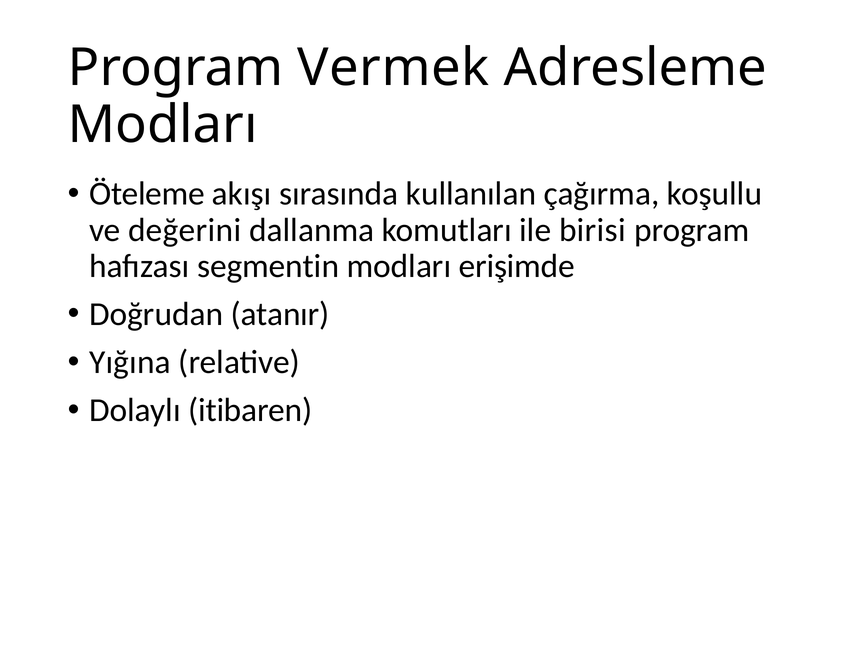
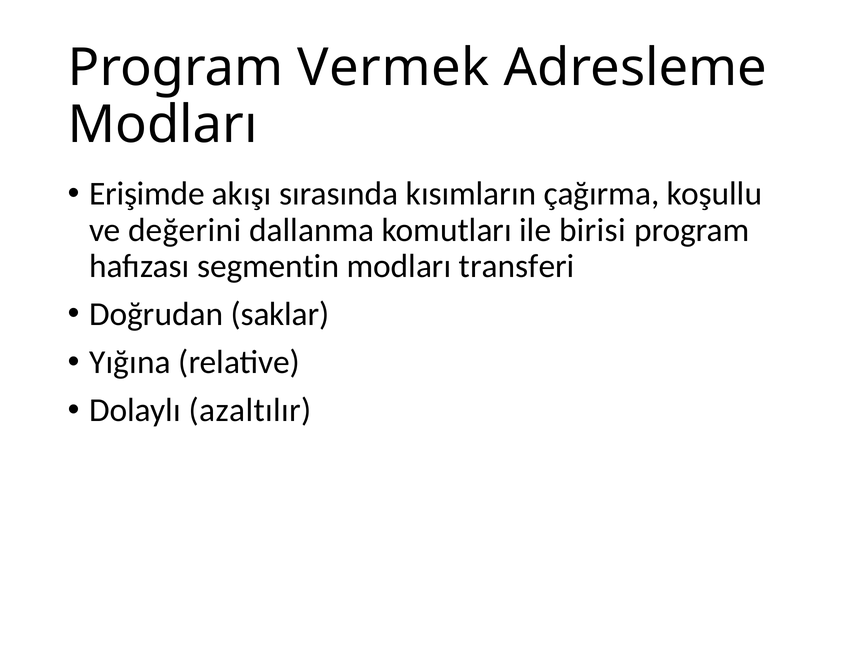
Öteleme: Öteleme -> Erişimde
kullanılan: kullanılan -> kısımların
erişimde: erişimde -> transferi
atanır: atanır -> saklar
itibaren: itibaren -> azaltılır
